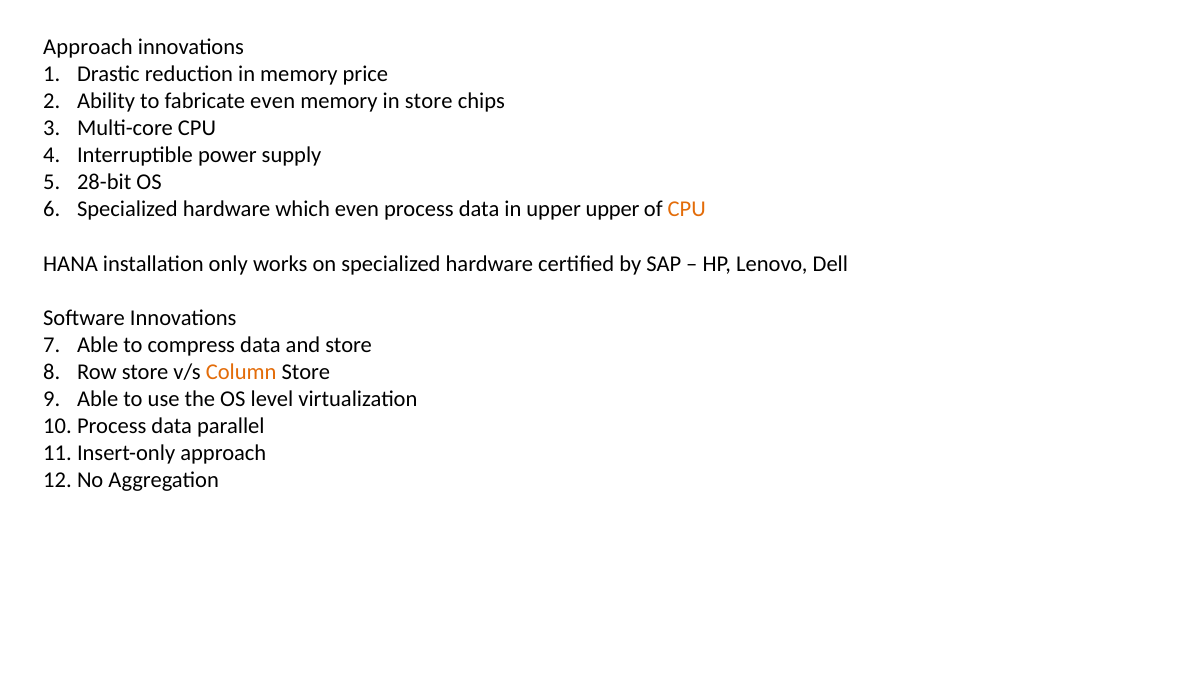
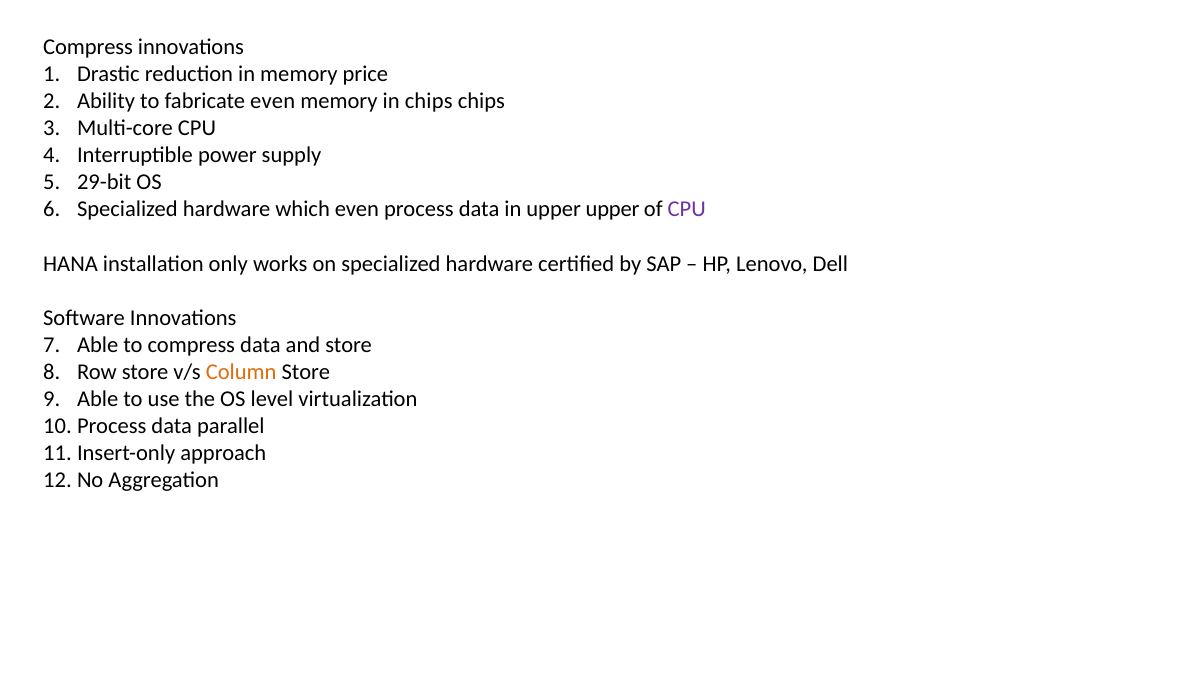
Approach at (88, 47): Approach -> Compress
in store: store -> chips
28-bit: 28-bit -> 29-bit
CPU at (687, 209) colour: orange -> purple
